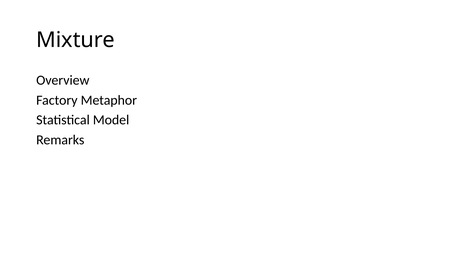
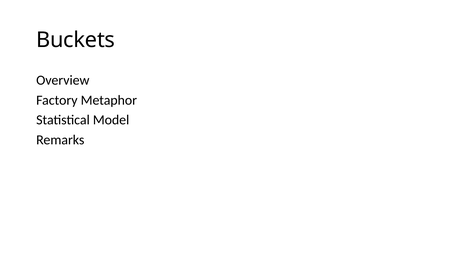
Mixture: Mixture -> Buckets
